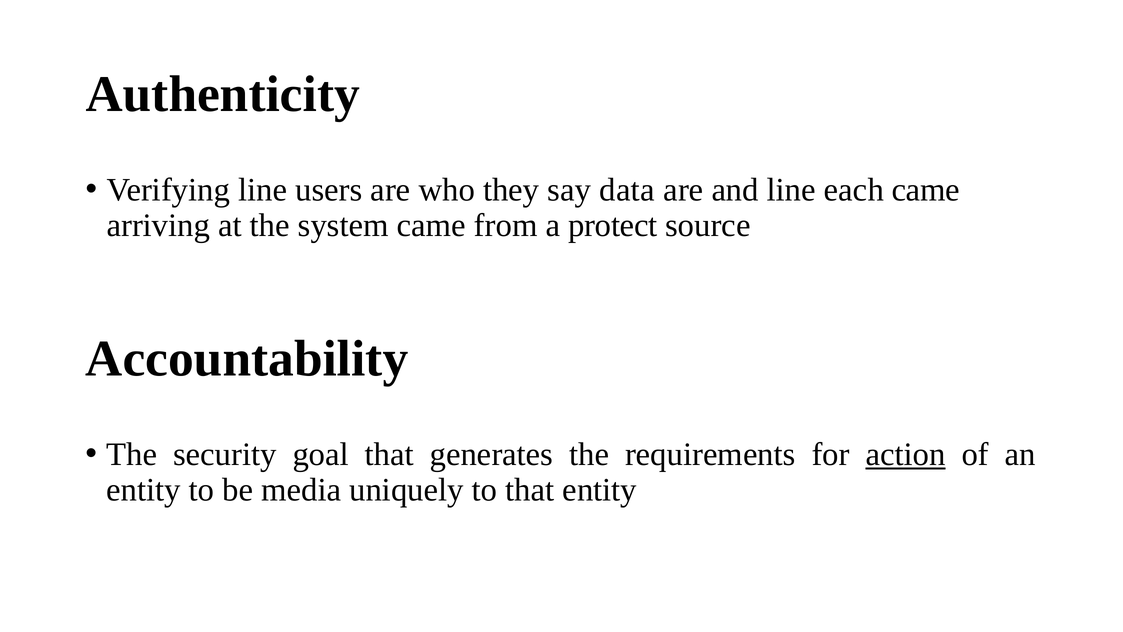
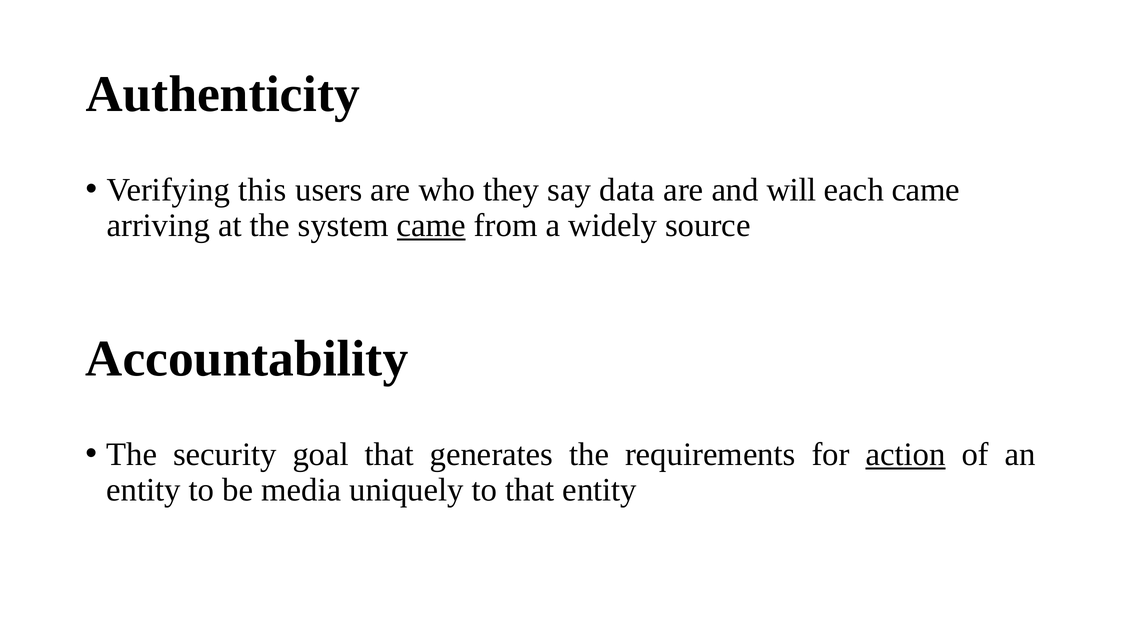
Verifying line: line -> this
and line: line -> will
came at (431, 225) underline: none -> present
protect: protect -> widely
